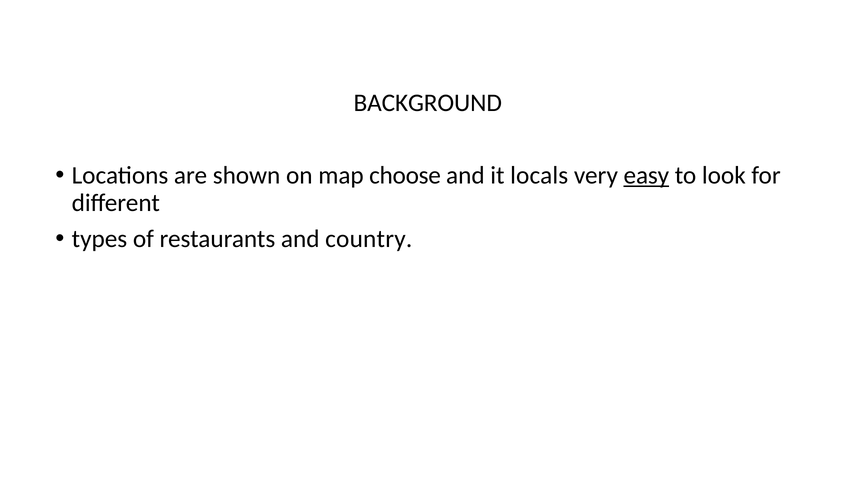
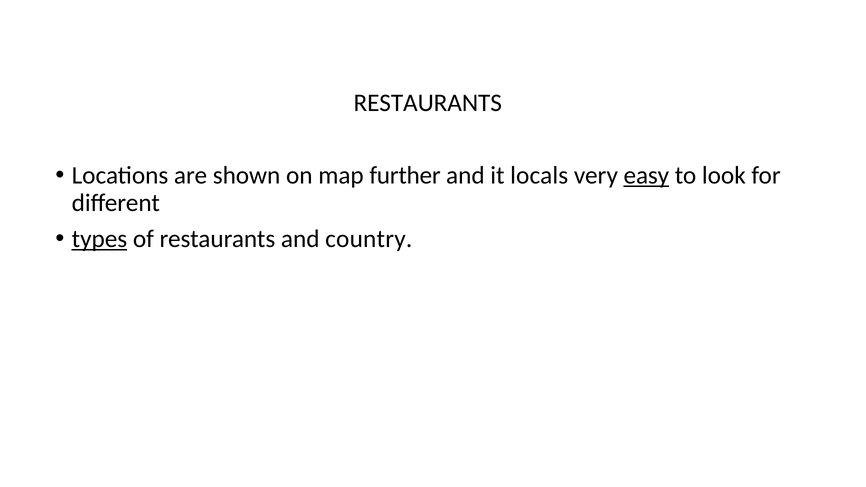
BACKGROUND at (428, 103): BACKGROUND -> RESTAURANTS
choose: choose -> further
types underline: none -> present
